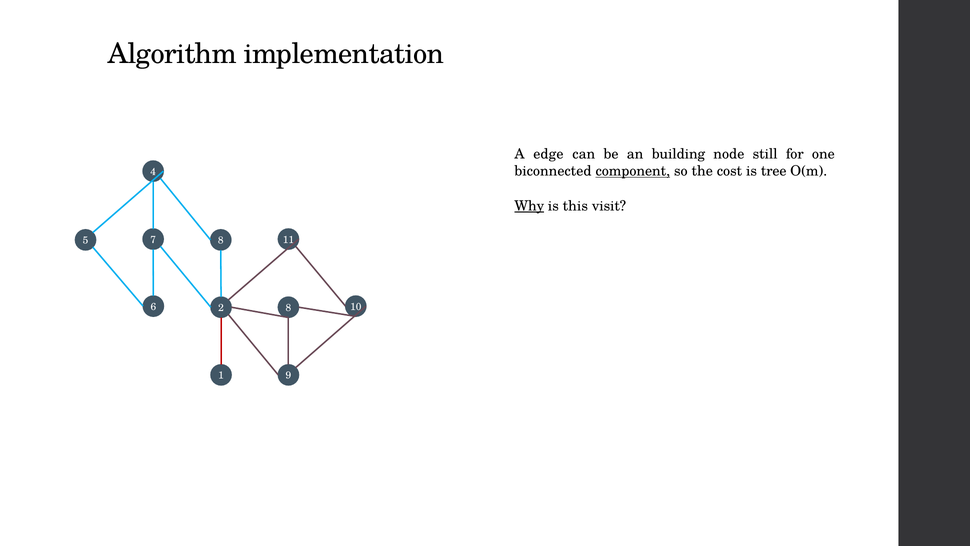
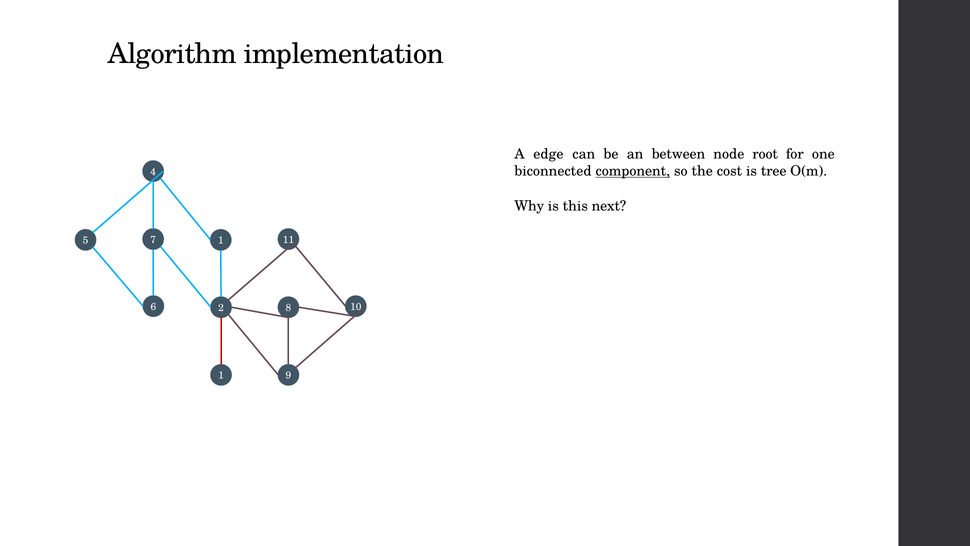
building: building -> between
still: still -> root
Why underline: present -> none
visit: visit -> next
5 8: 8 -> 1
